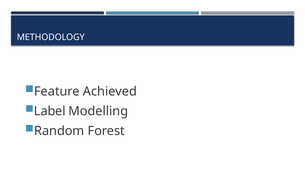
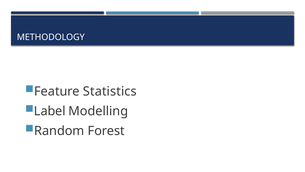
Achieved: Achieved -> Statistics
